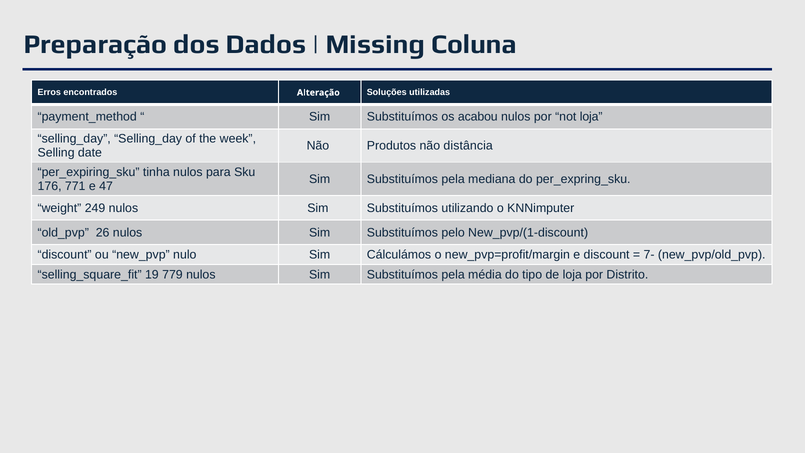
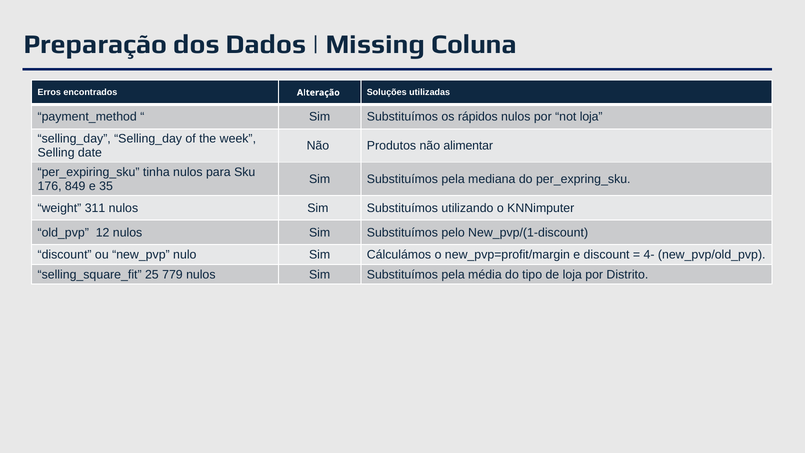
acabou: acabou -> rápidos
distância: distância -> alimentar
771: 771 -> 849
47: 47 -> 35
249: 249 -> 311
26: 26 -> 12
7-: 7- -> 4-
19: 19 -> 25
